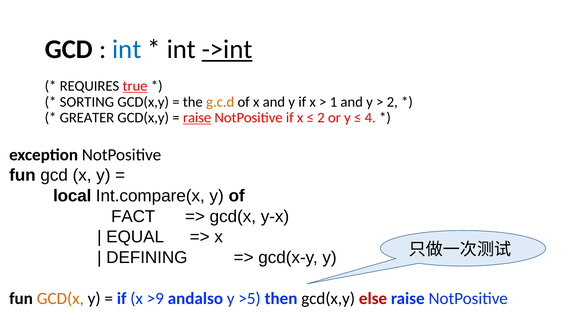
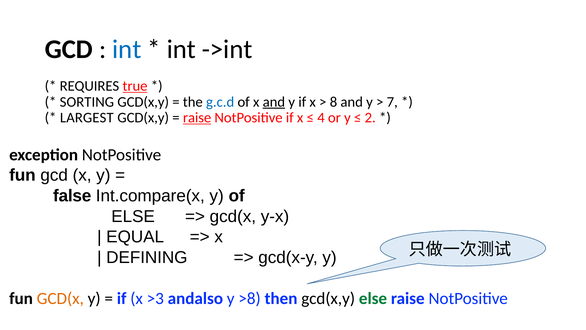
->int underline: present -> none
g.c.d colour: orange -> blue
and at (274, 102) underline: none -> present
1: 1 -> 8
2 at (392, 102): 2 -> 7
GREATER: GREATER -> LARGEST
2 at (321, 118): 2 -> 4
4: 4 -> 2
local: local -> false
FACT at (133, 216): FACT -> ELSE
>9: >9 -> >3
>5: >5 -> >8
else at (373, 298) colour: red -> green
